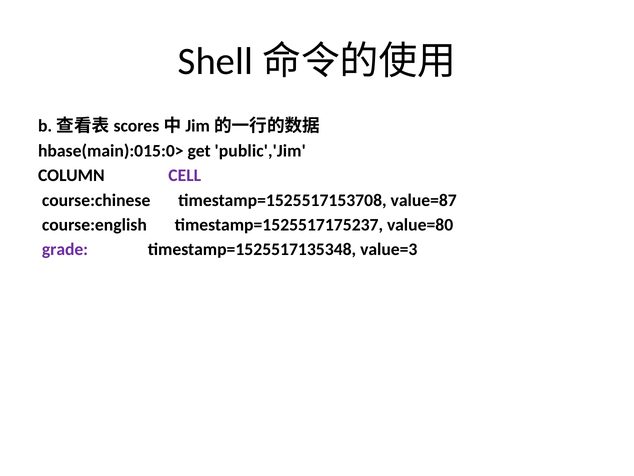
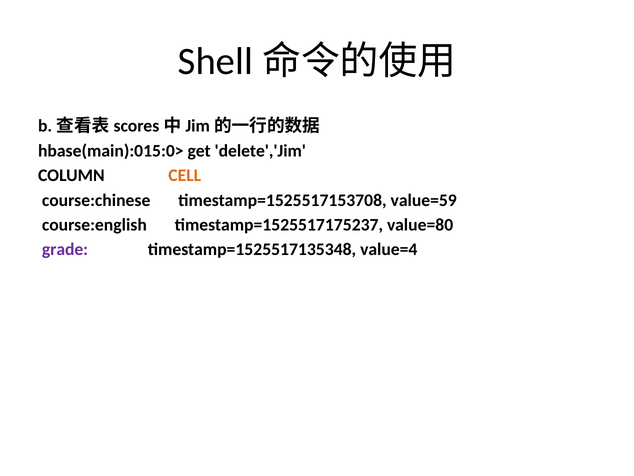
public','Jim: public','Jim -> delete','Jim
CELL colour: purple -> orange
value=87: value=87 -> value=59
value=3: value=3 -> value=4
